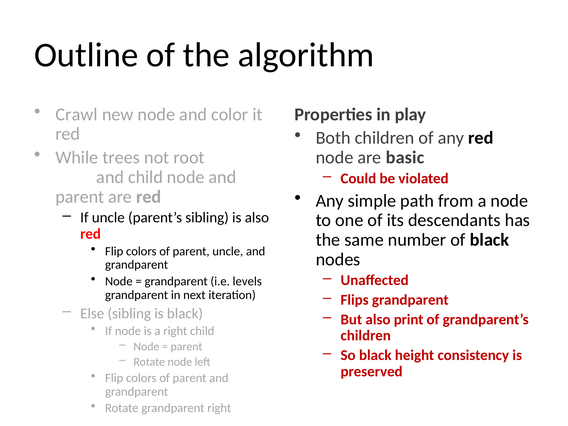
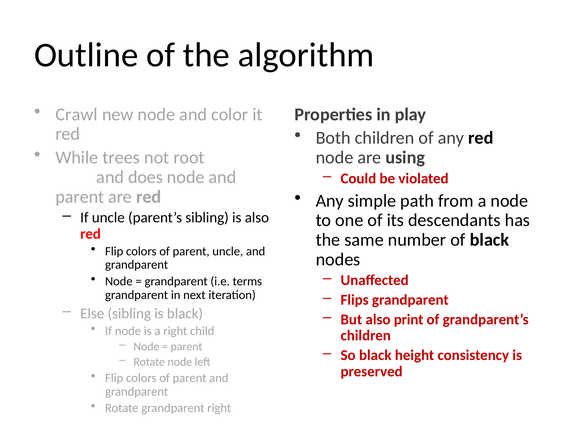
basic: basic -> using
and child: child -> does
levels: levels -> terms
